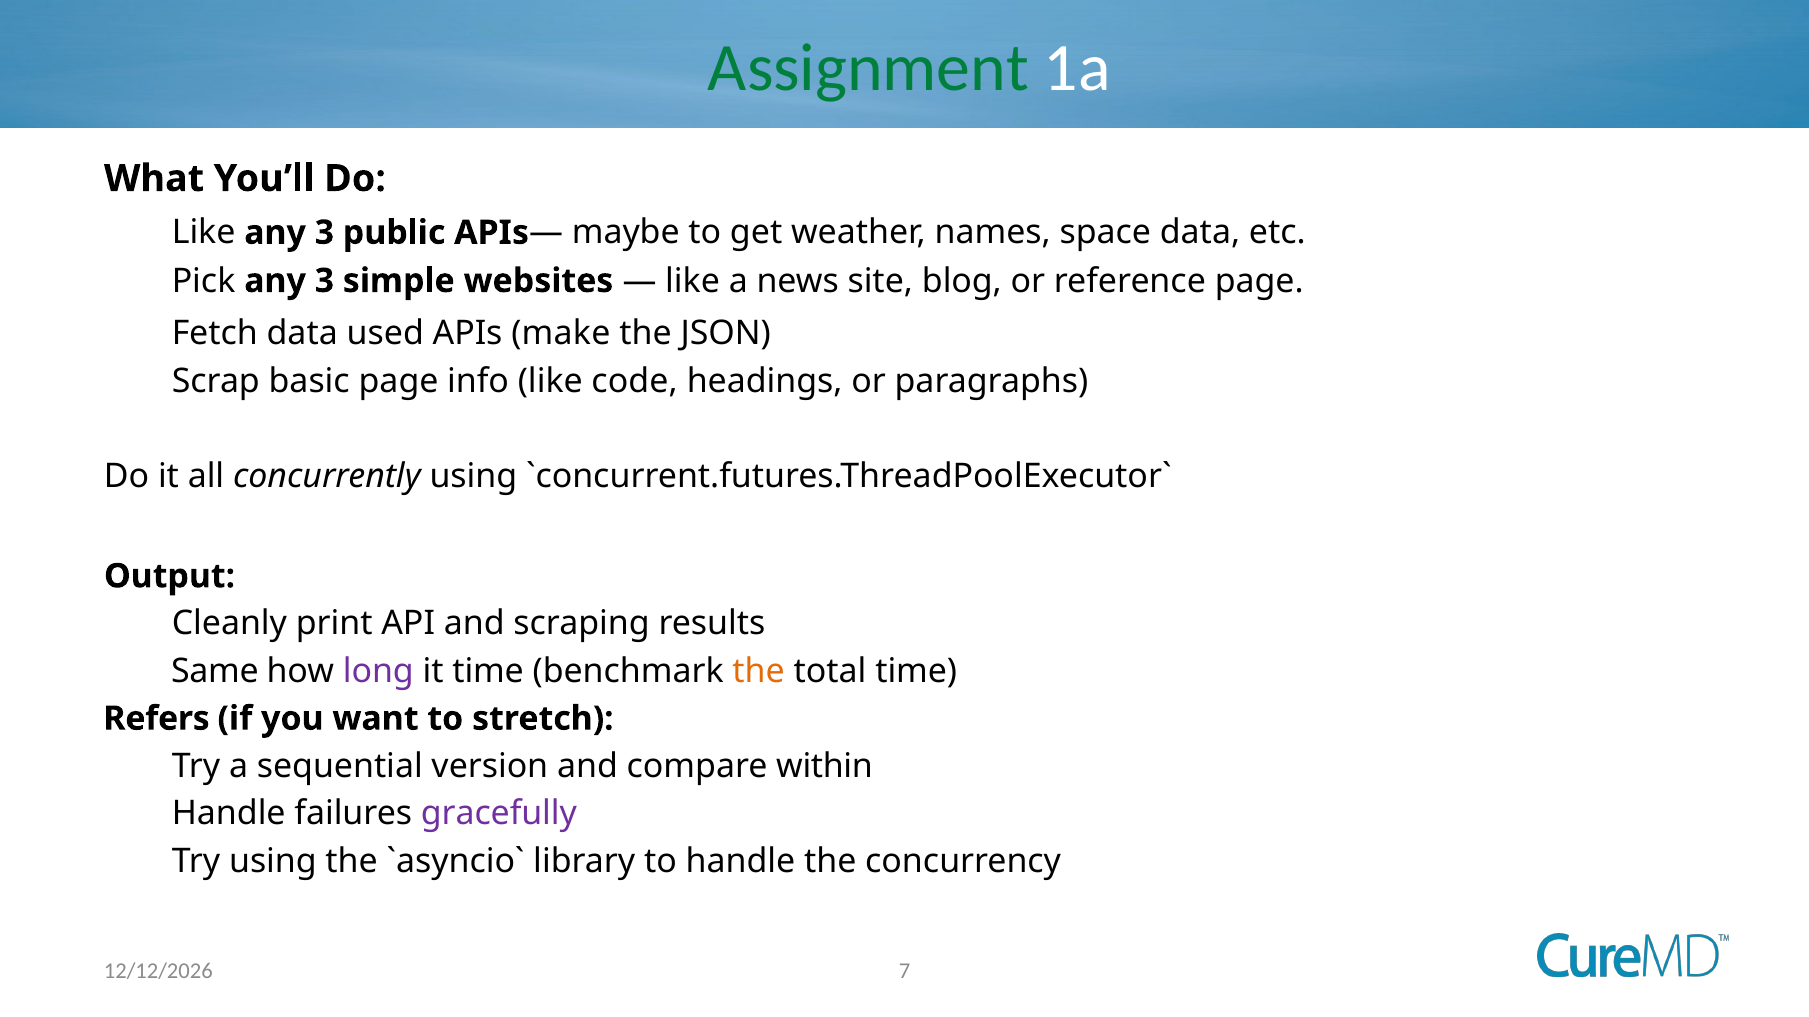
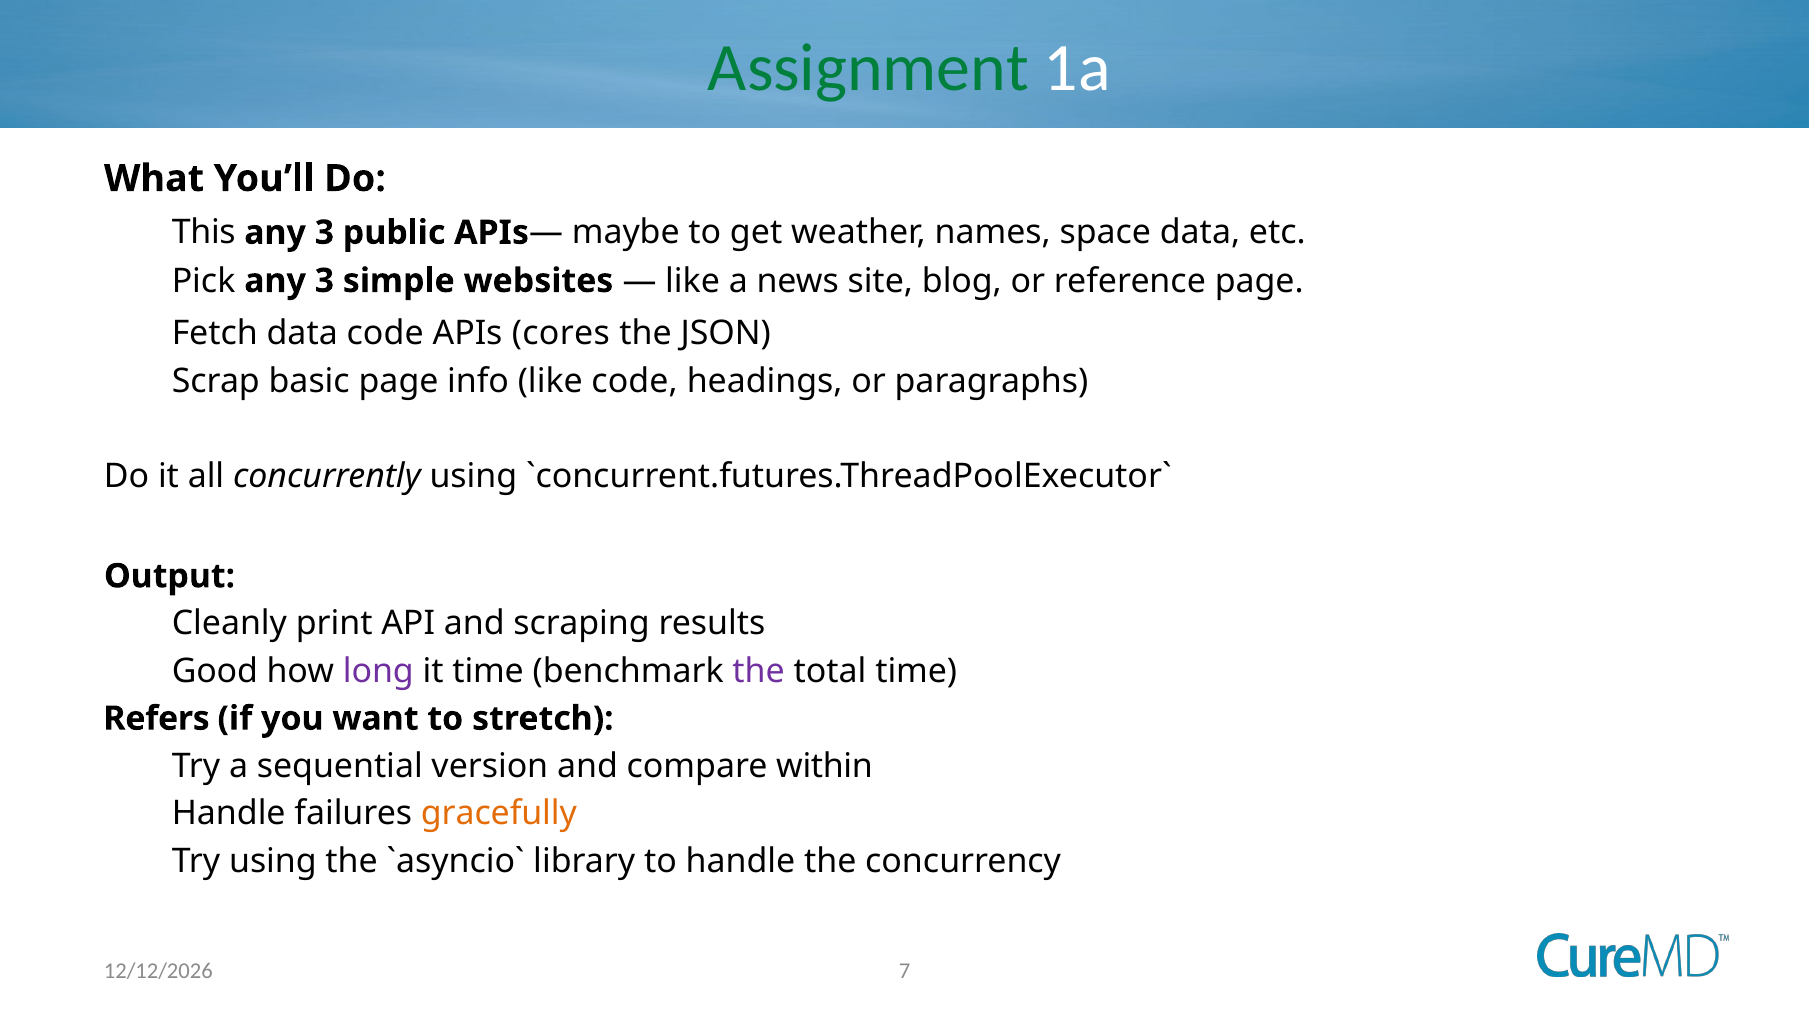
Like at (204, 233): Like -> This
data used: used -> code
make: make -> cores
Same: Same -> Good
the at (759, 671) colour: orange -> purple
gracefully colour: purple -> orange
